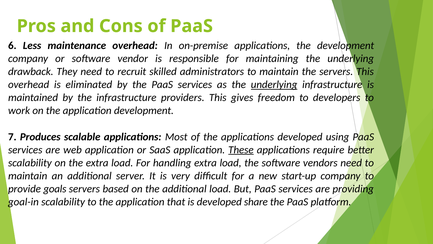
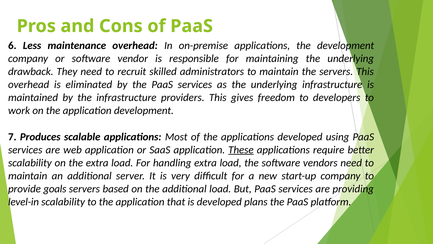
underlying at (274, 85) underline: present -> none
goal-in: goal-in -> level-in
share: share -> plans
